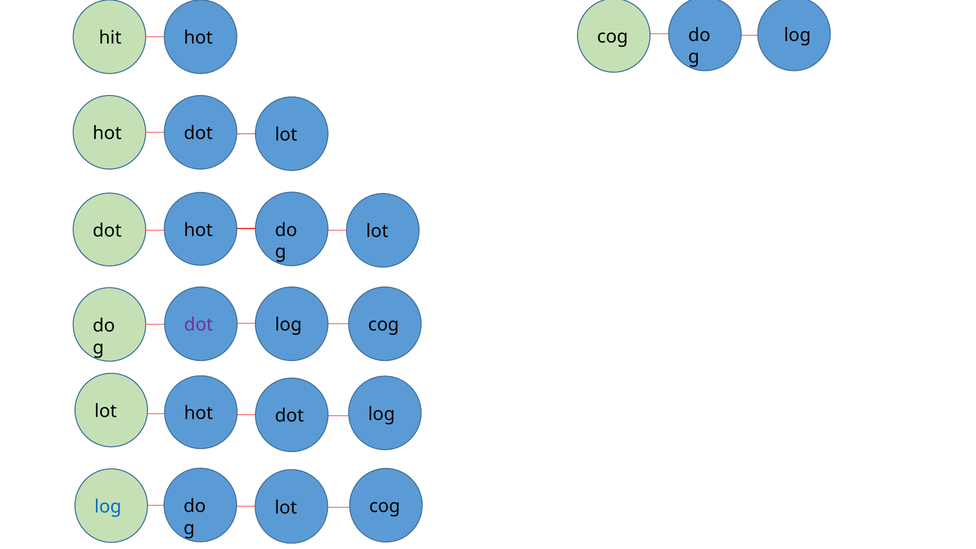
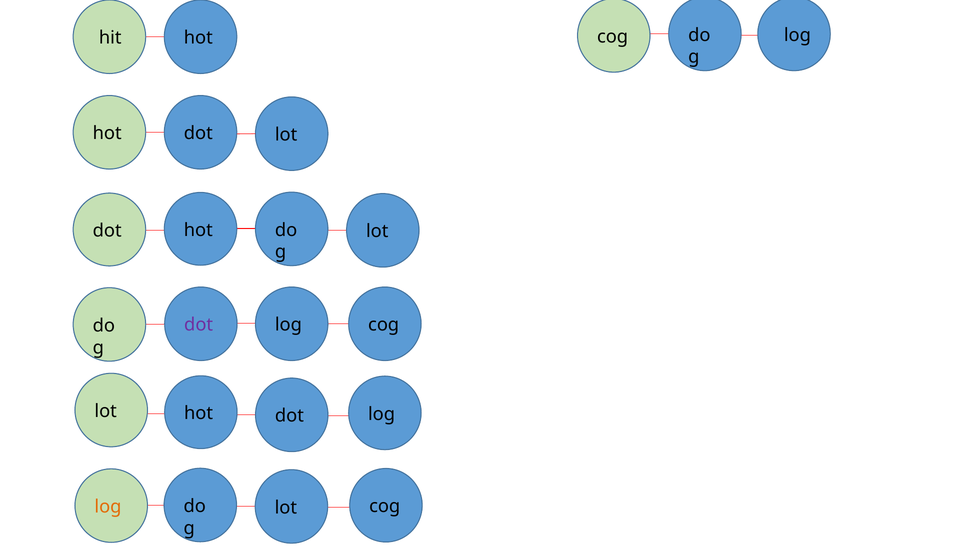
log at (108, 507) colour: blue -> orange
